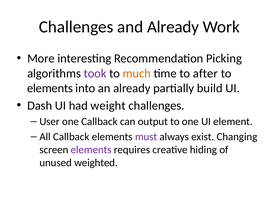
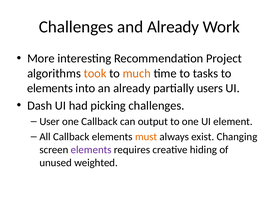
Picking: Picking -> Project
took colour: purple -> orange
after: after -> tasks
build: build -> users
weight: weight -> picking
must colour: purple -> orange
